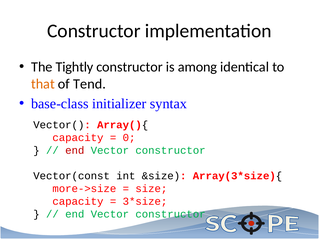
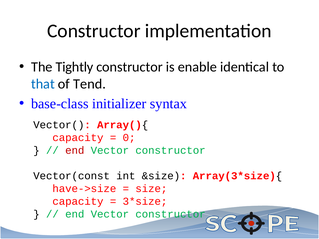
among: among -> enable
that colour: orange -> blue
more->size: more->size -> have->size
